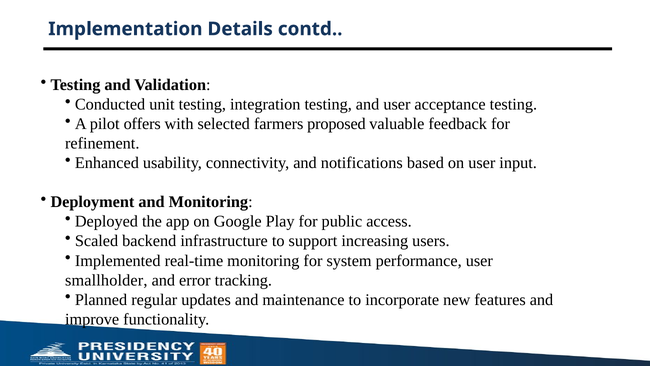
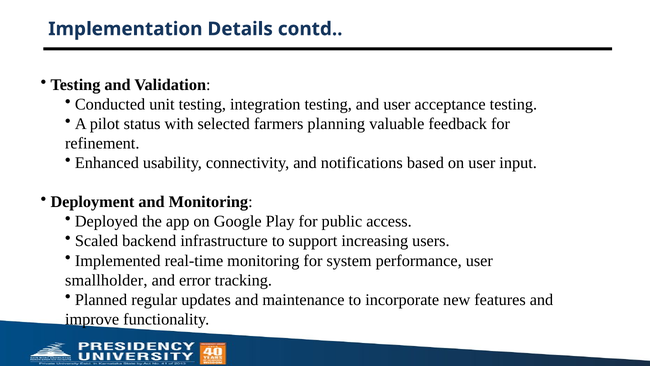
offers: offers -> status
proposed: proposed -> planning
